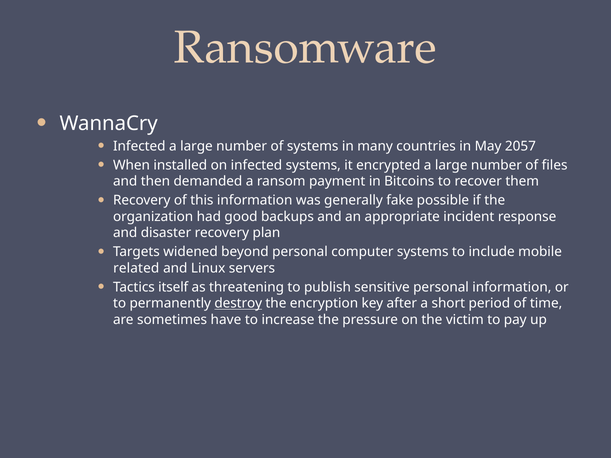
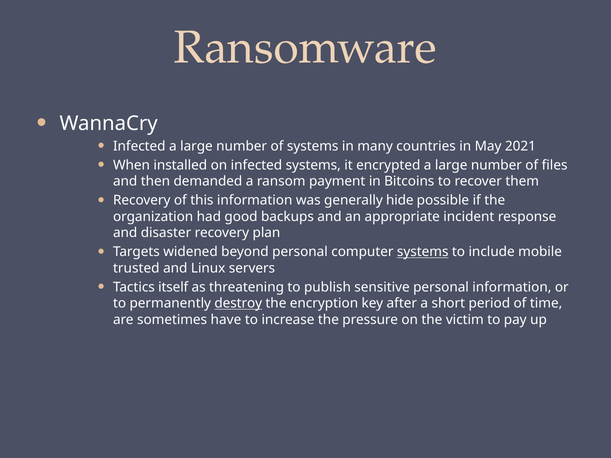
2057: 2057 -> 2021
fake: fake -> hide
systems at (423, 252) underline: none -> present
related: related -> trusted
